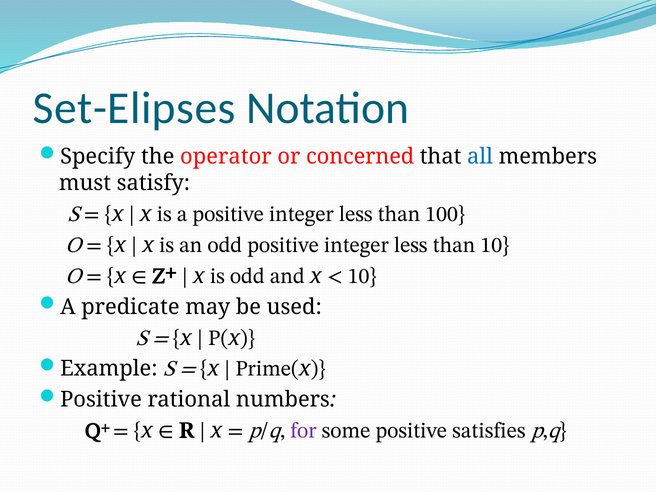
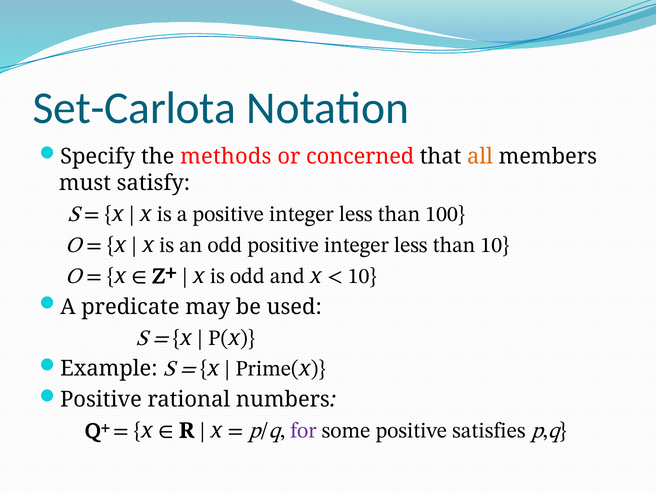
Set-Elipses: Set-Elipses -> Set-Carlota
operator: operator -> methods
all colour: blue -> orange
